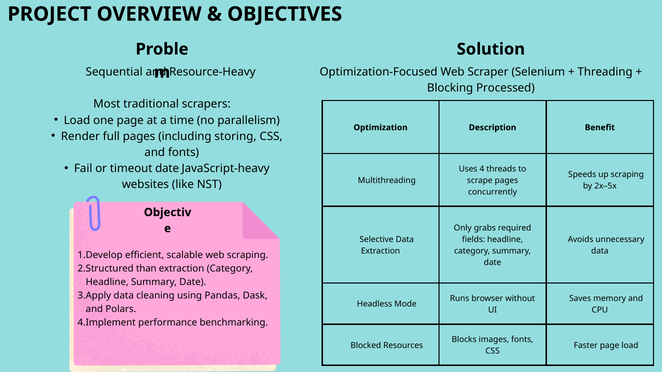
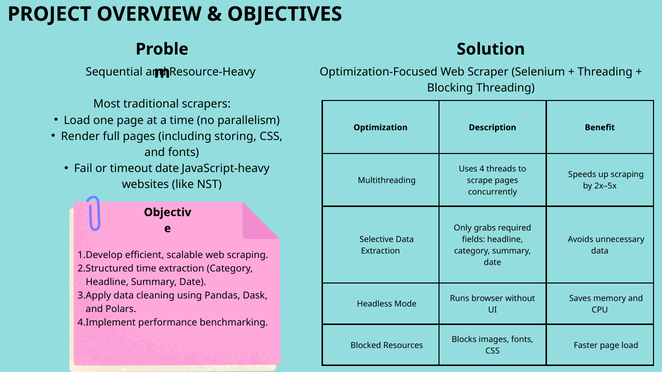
Blocking Processed: Processed -> Threading
than at (146, 269): than -> time
